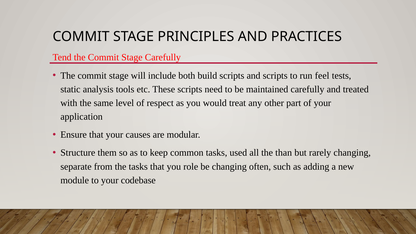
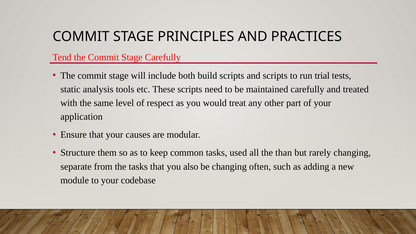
feel: feel -> trial
role: role -> also
